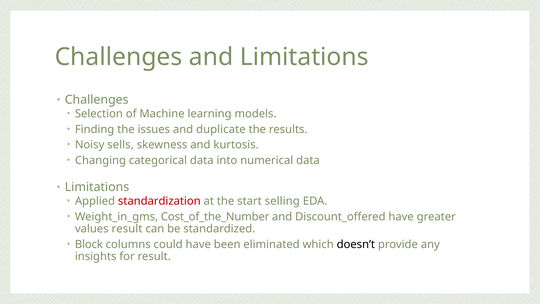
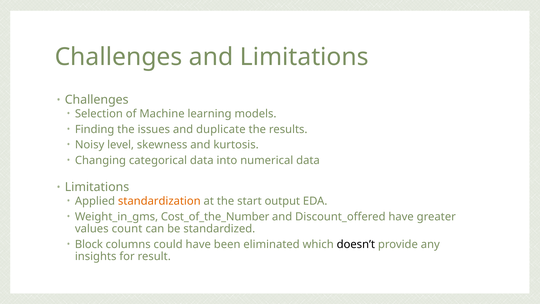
sells: sells -> level
standardization colour: red -> orange
selling: selling -> output
values result: result -> count
